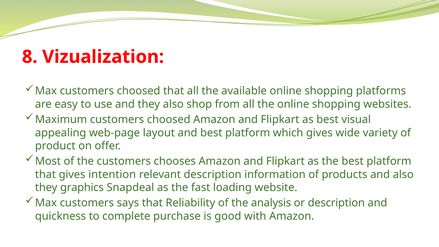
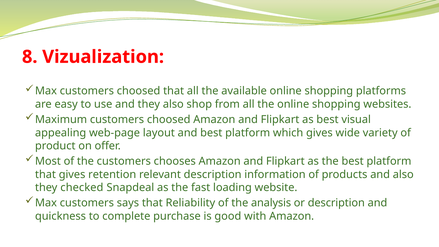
intention: intention -> retention
graphics: graphics -> checked
